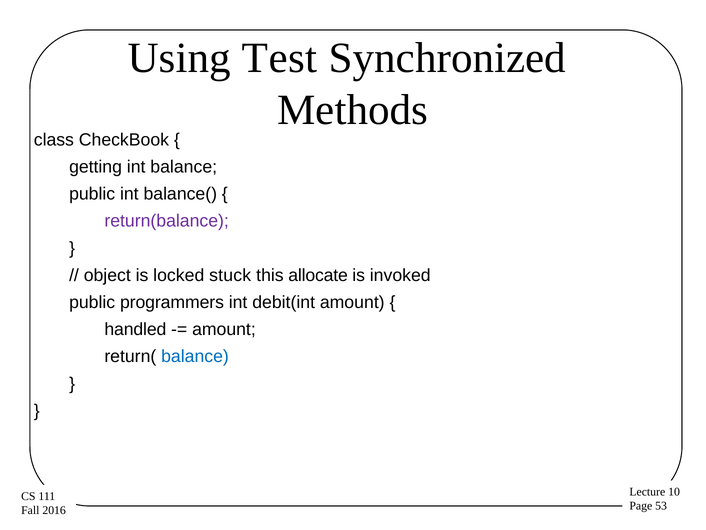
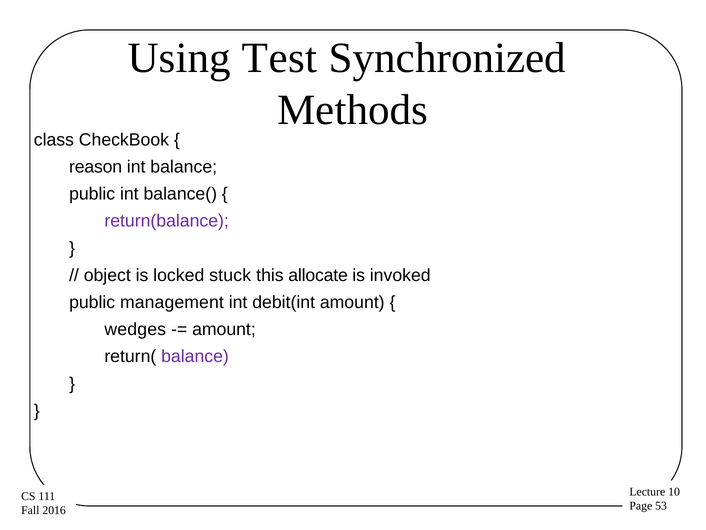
getting: getting -> reason
programmers: programmers -> management
handled: handled -> wedges
balance at (195, 356) colour: blue -> purple
